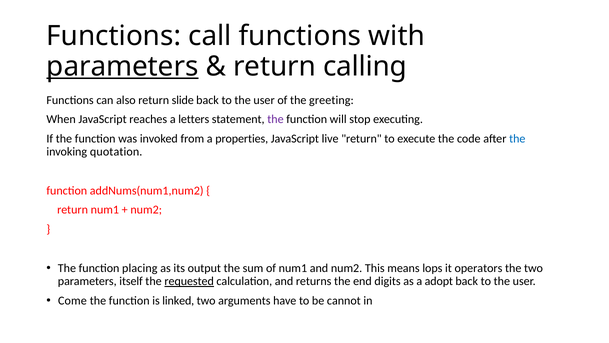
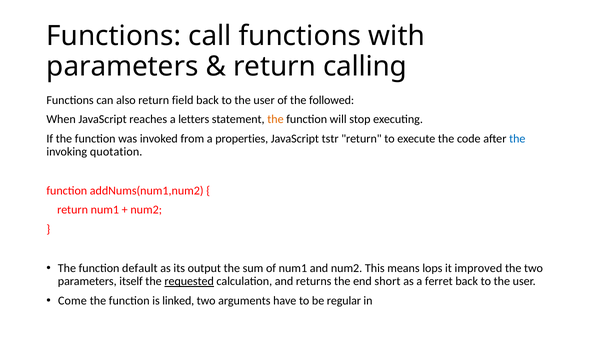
parameters at (122, 66) underline: present -> none
slide: slide -> field
greeting: greeting -> followed
the at (275, 119) colour: purple -> orange
live: live -> tstr
placing: placing -> default
operators: operators -> improved
digits: digits -> short
adopt: adopt -> ferret
cannot: cannot -> regular
